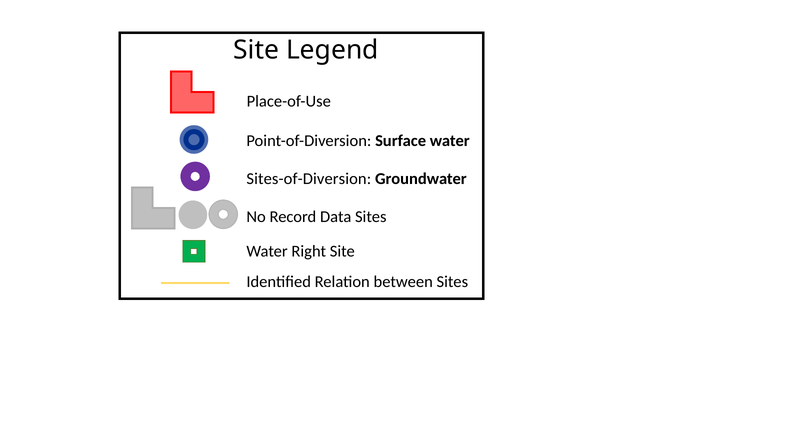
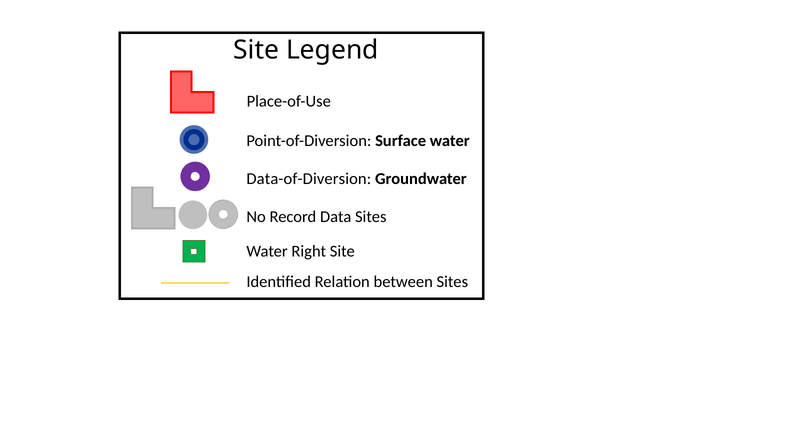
Sites-of-Diversion: Sites-of-Diversion -> Data-of-Diversion
